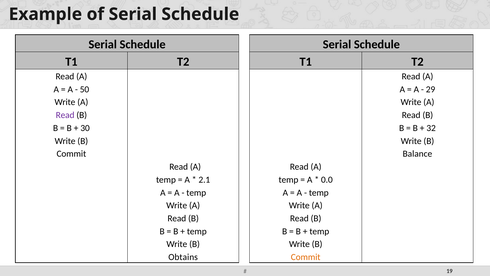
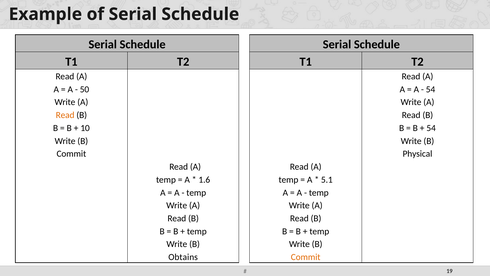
29 at (431, 89): 29 -> 54
Read at (65, 115) colour: purple -> orange
30: 30 -> 10
32 at (431, 128): 32 -> 54
Balance: Balance -> Physical
2.1: 2.1 -> 1.6
0.0: 0.0 -> 5.1
